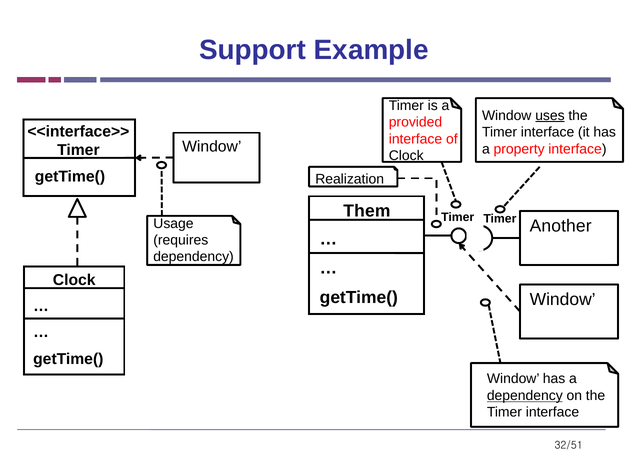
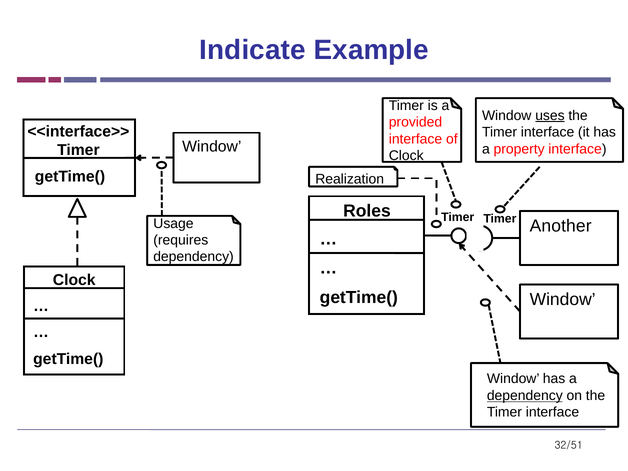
Support: Support -> Indicate
Them: Them -> Roles
